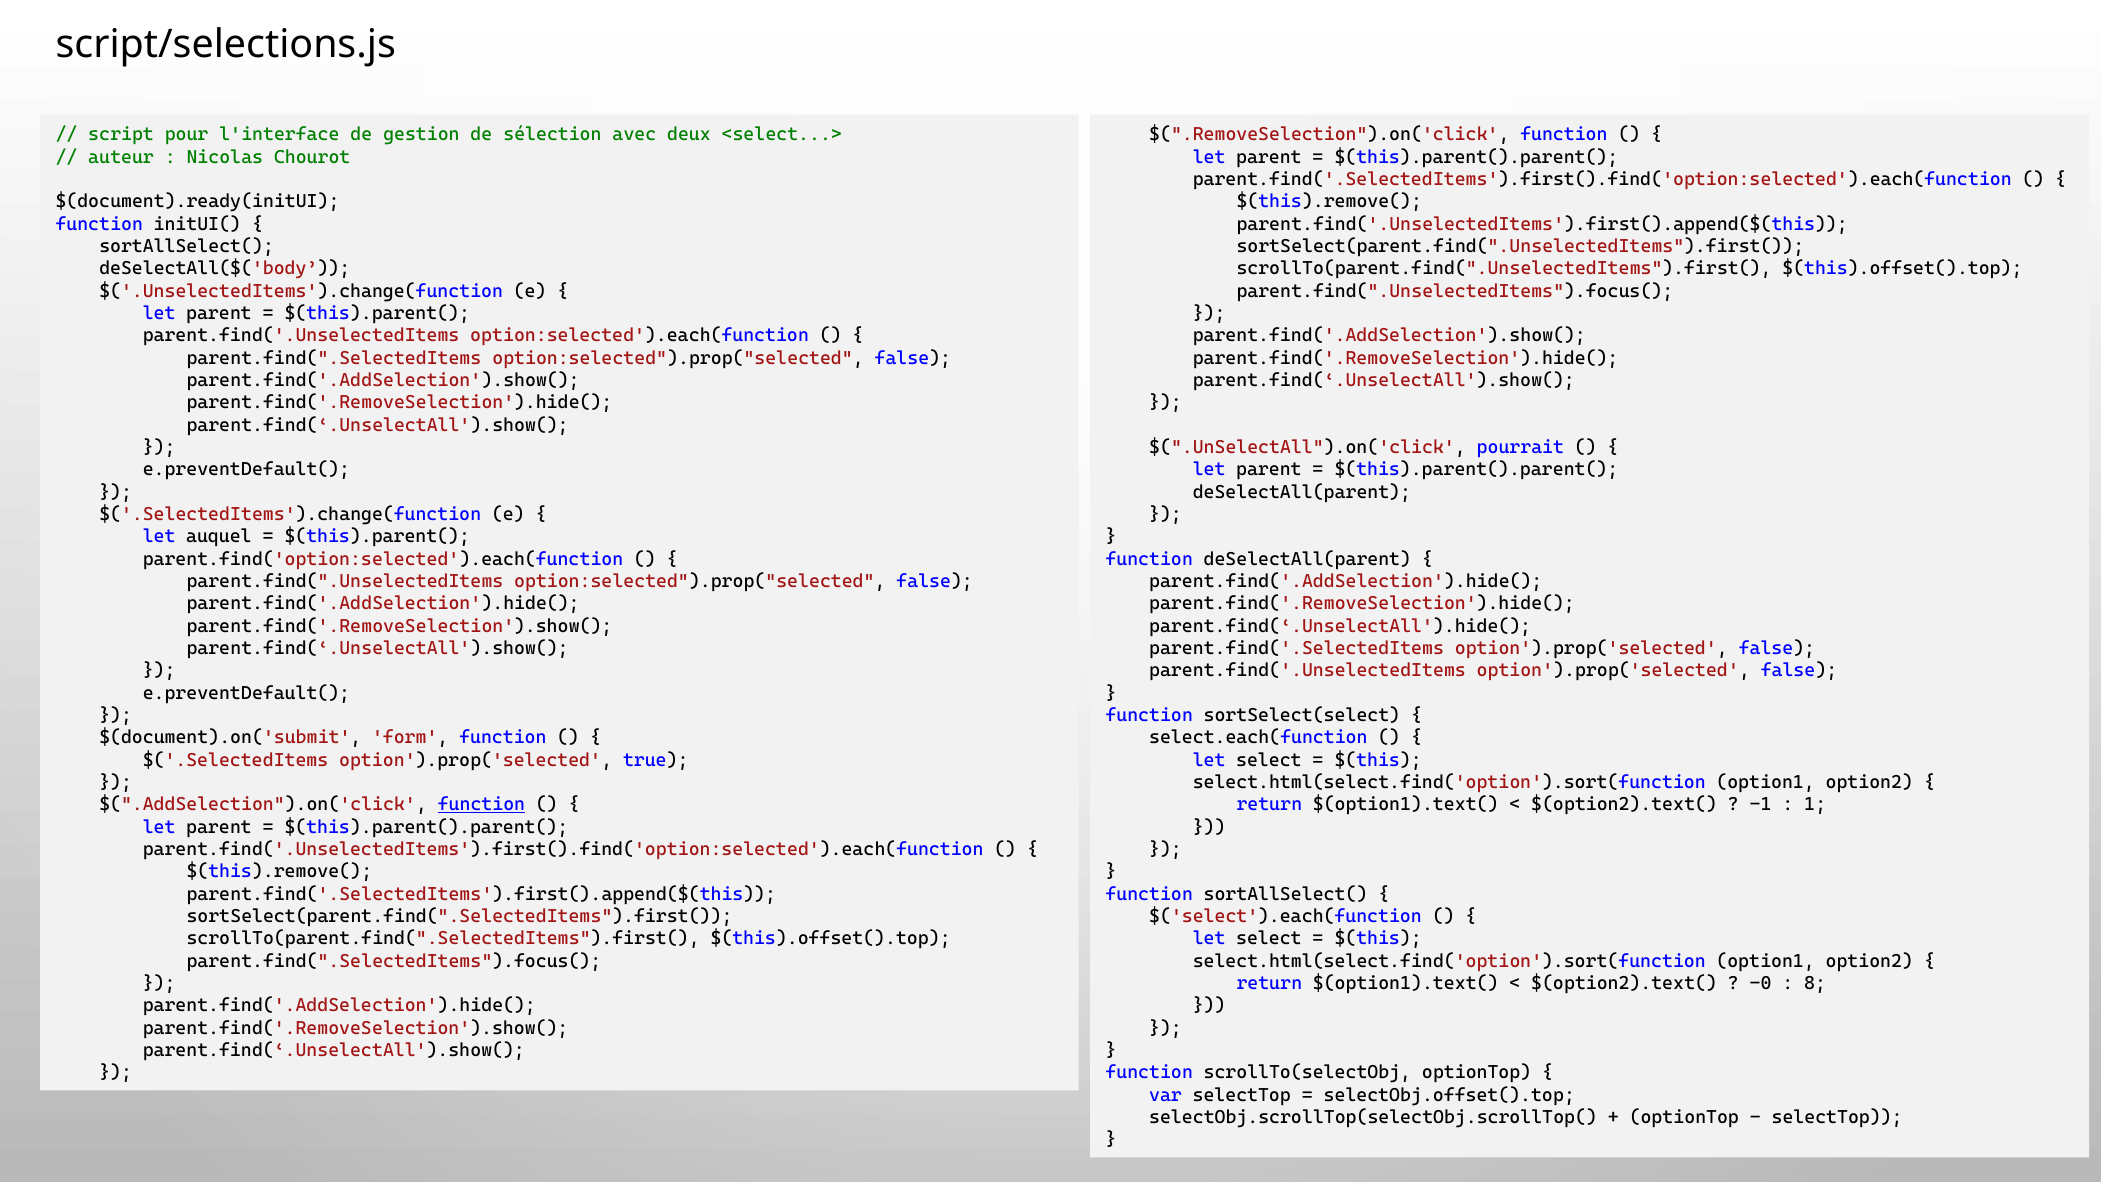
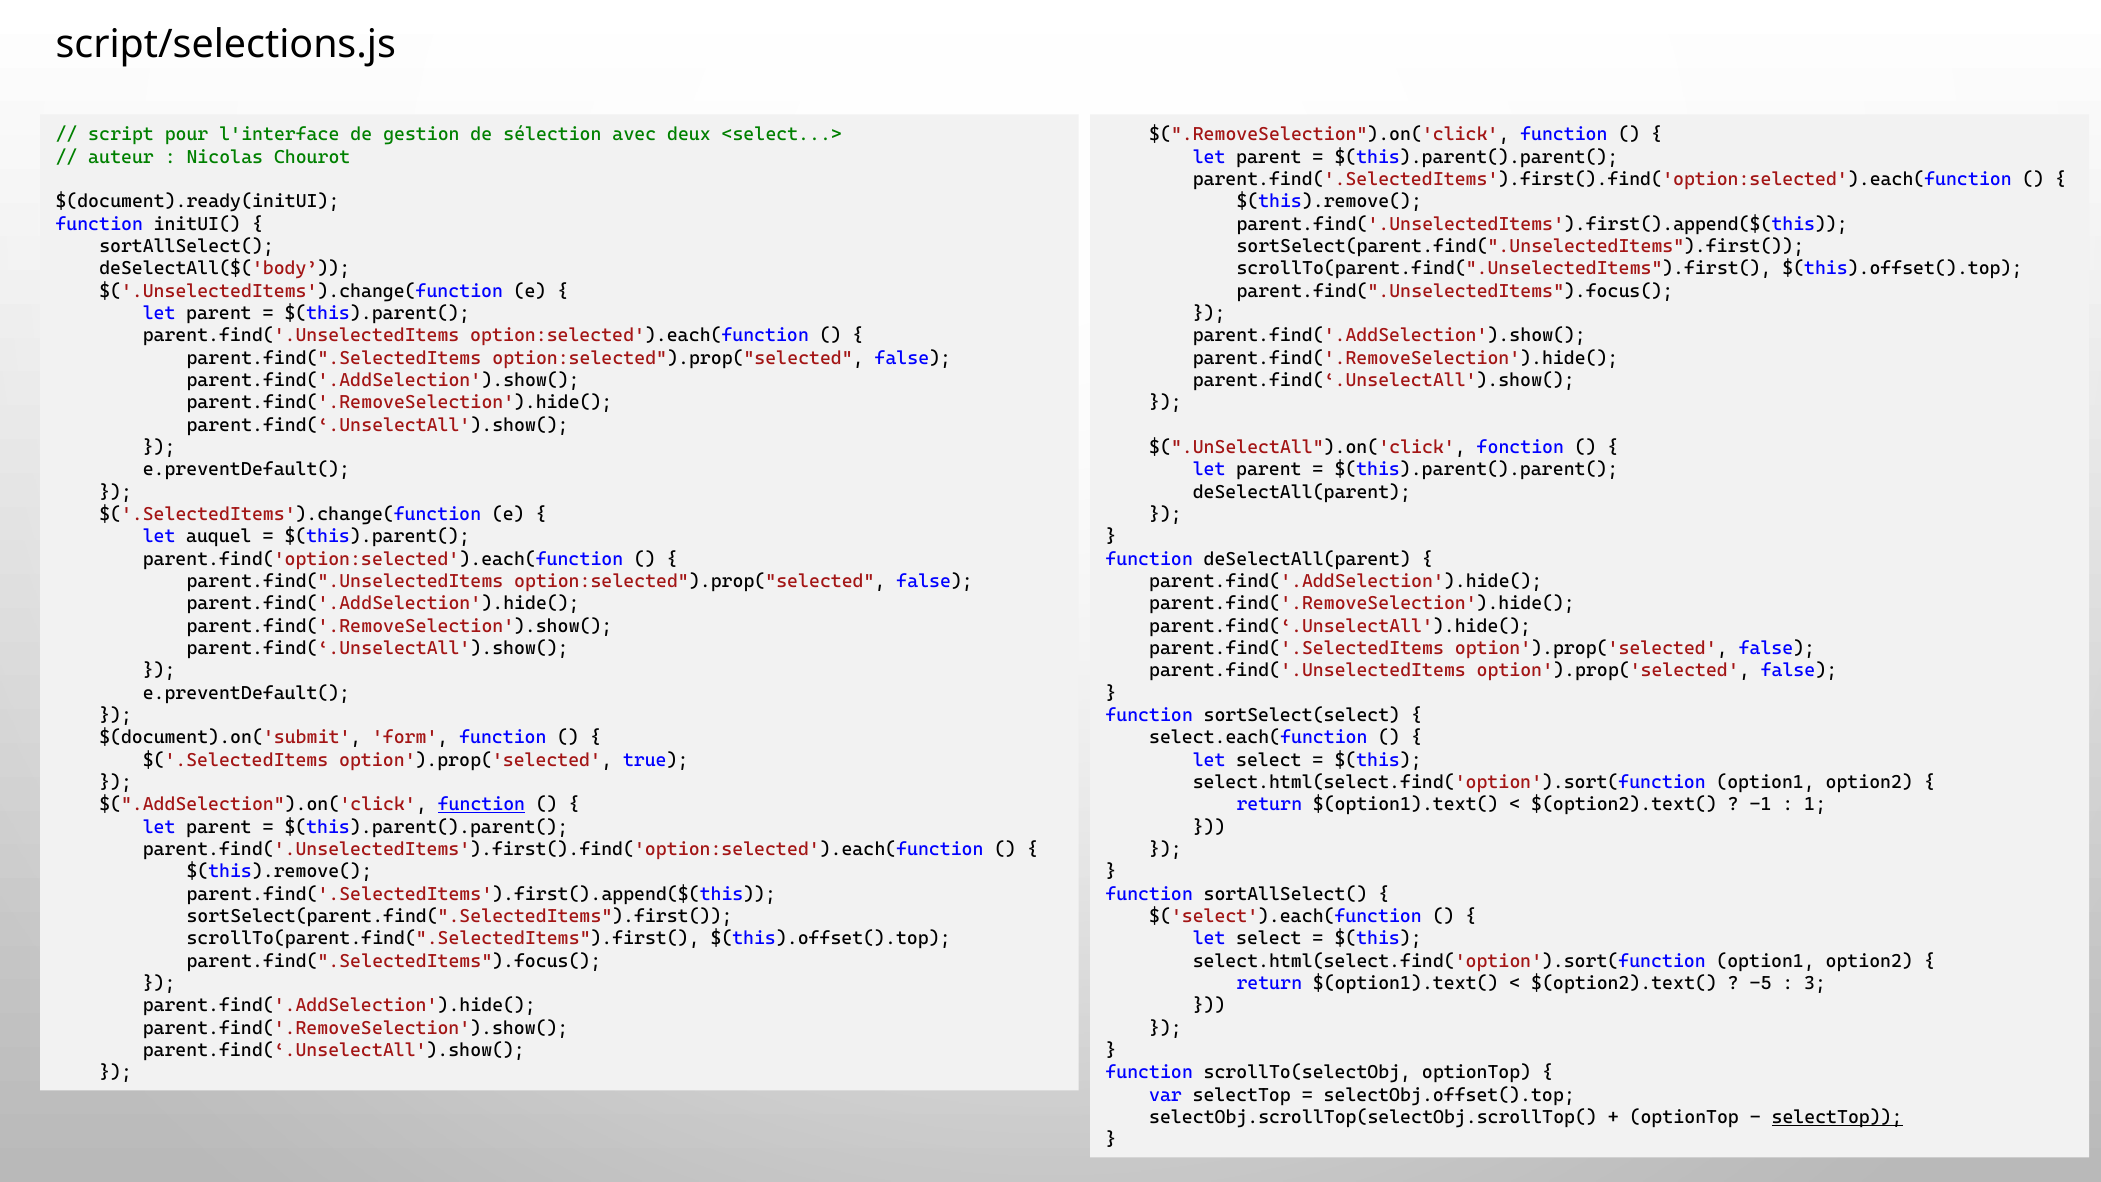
pourrait: pourrait -> fonction
-0: -0 -> -5
8: 8 -> 3
selectTop at (1837, 1117) underline: none -> present
